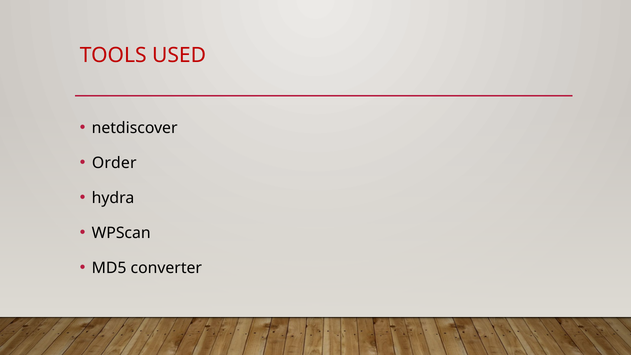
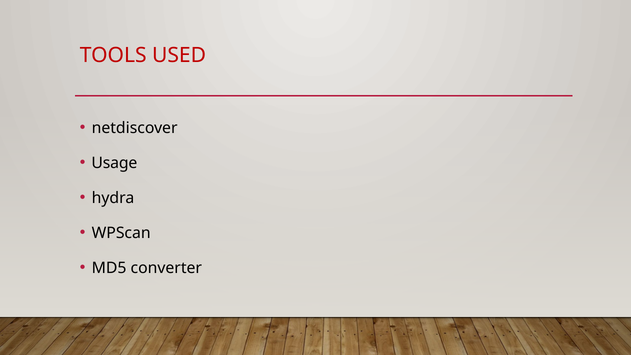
Order: Order -> Usage
